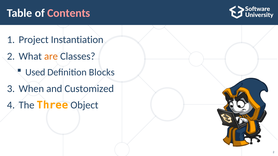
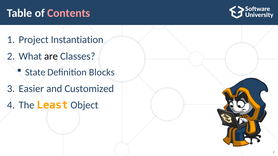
are colour: orange -> black
Used: Used -> State
When: When -> Easier
Three: Three -> Least
